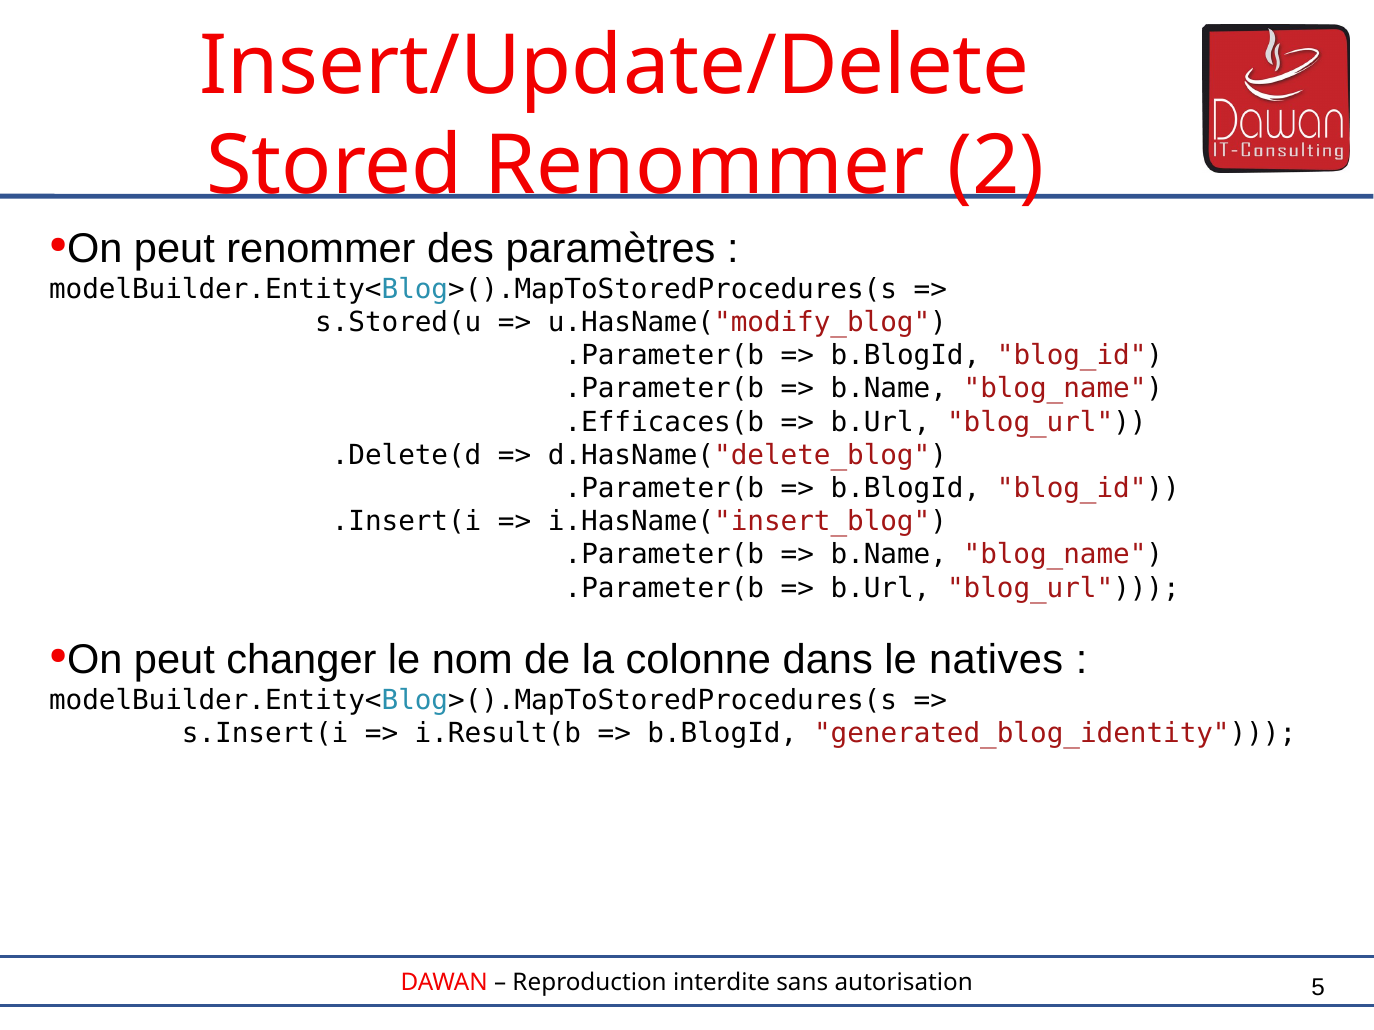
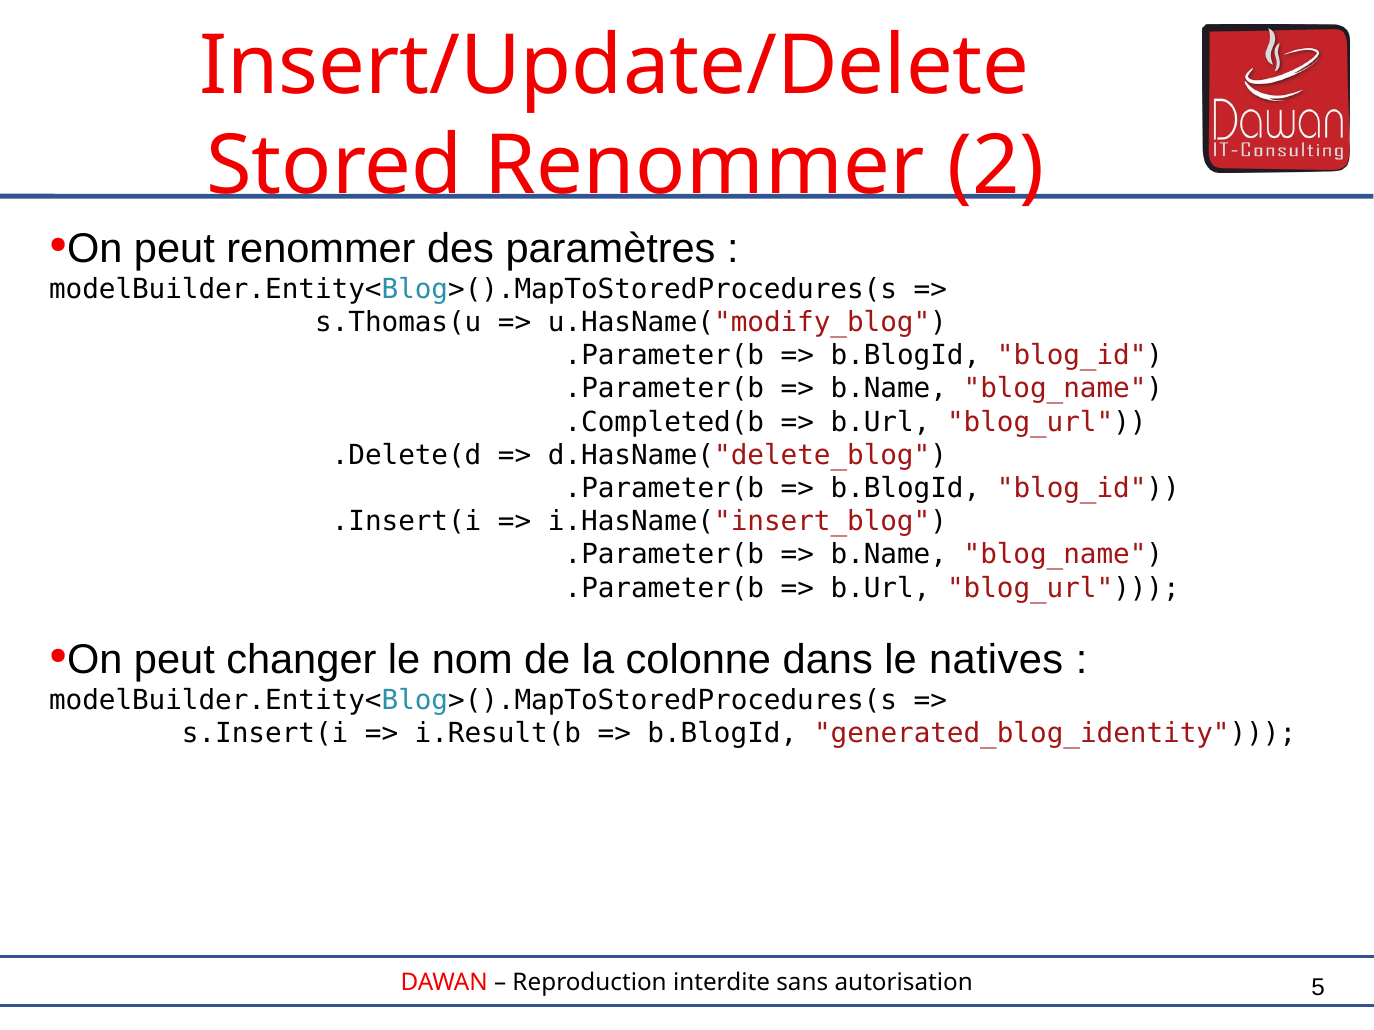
s.Stored(u: s.Stored(u -> s.Thomas(u
.Efficaces(b: .Efficaces(b -> .Completed(b
